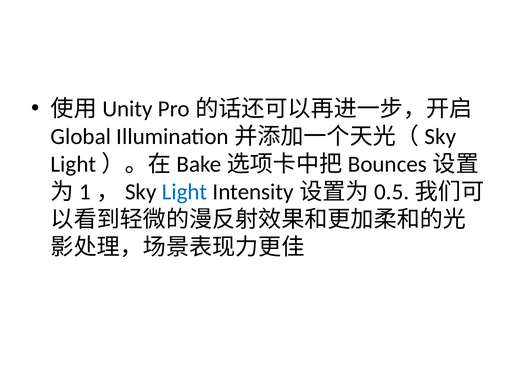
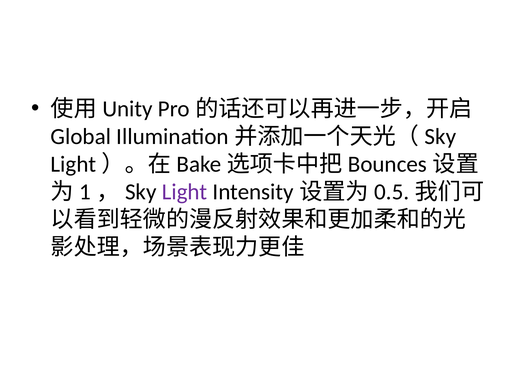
Light colour: blue -> purple
